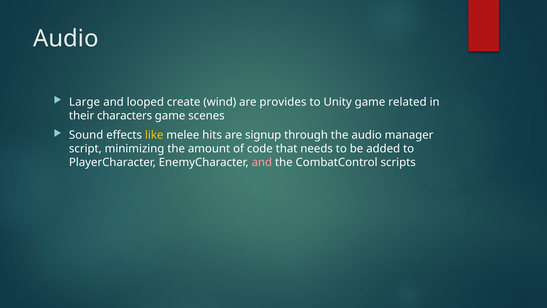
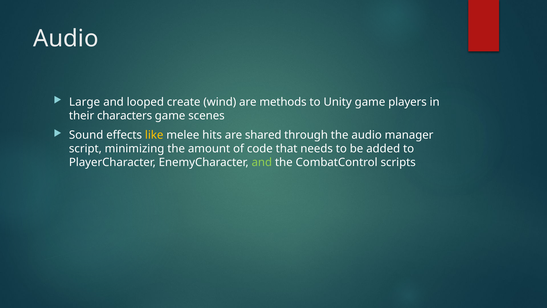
provides: provides -> methods
related: related -> players
signup: signup -> shared
and at (262, 162) colour: pink -> light green
